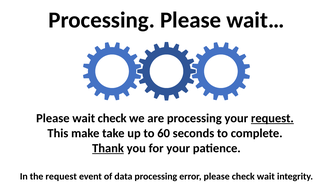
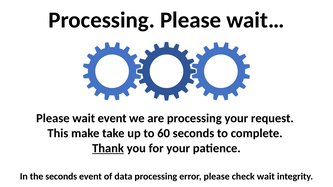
wait check: check -> event
request at (272, 119) underline: present -> none
the request: request -> seconds
